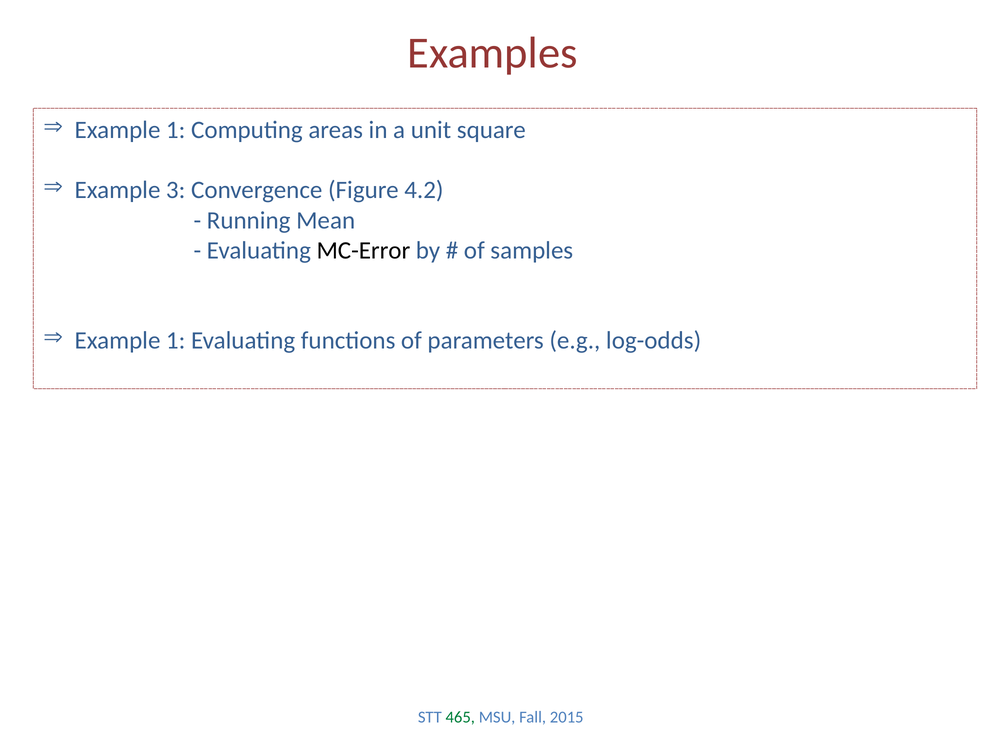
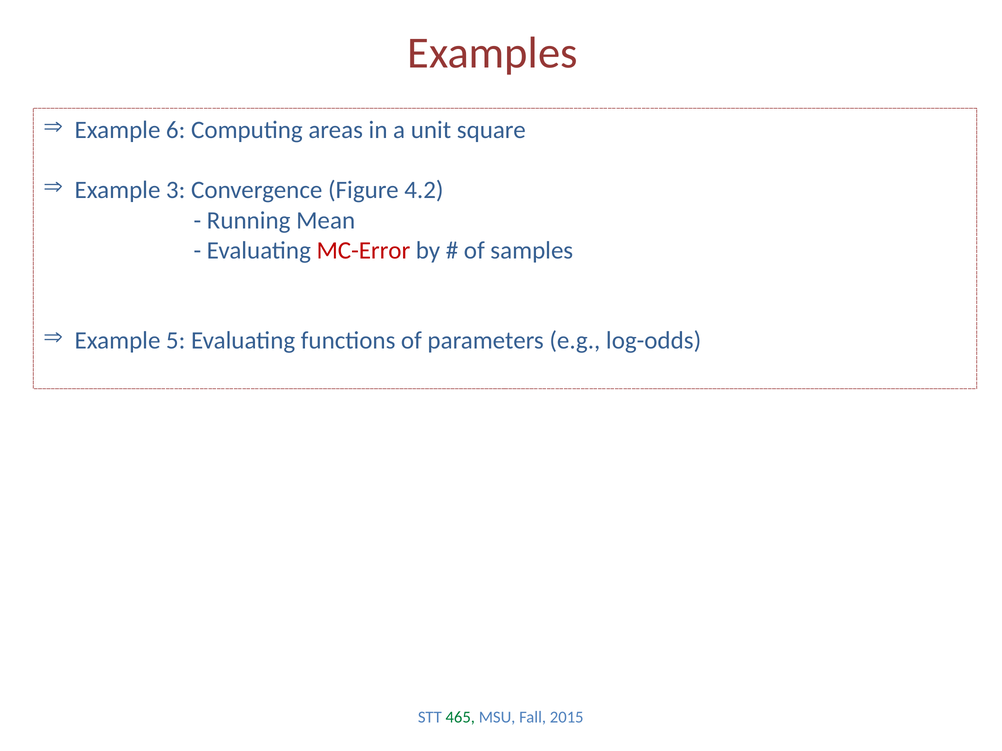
1 at (176, 130): 1 -> 6
MC-Error colour: black -> red
1 at (176, 341): 1 -> 5
